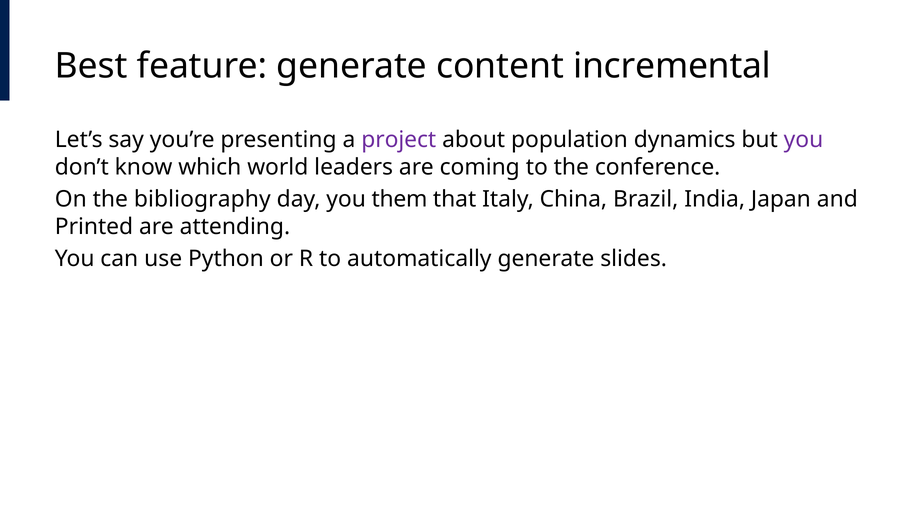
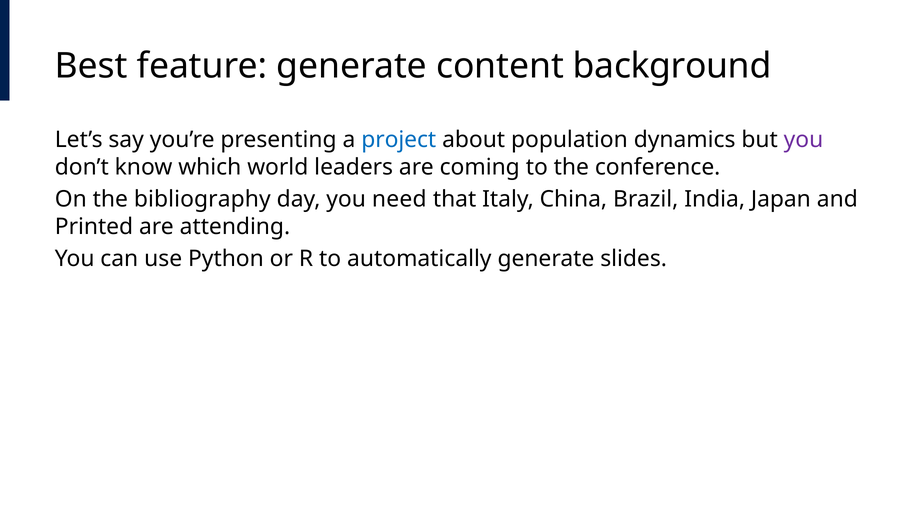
incremental: incremental -> background
project colour: purple -> blue
them: them -> need
